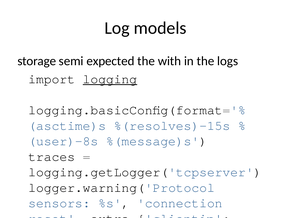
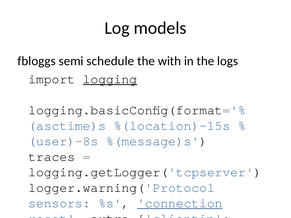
storage at (37, 61): storage -> fbloggs
expected: expected -> schedule
%(resolves)-15s: %(resolves)-15s -> %(location)-15s
connection underline: none -> present
